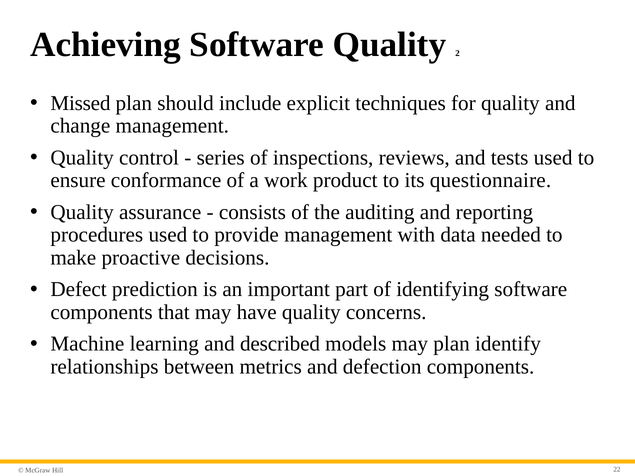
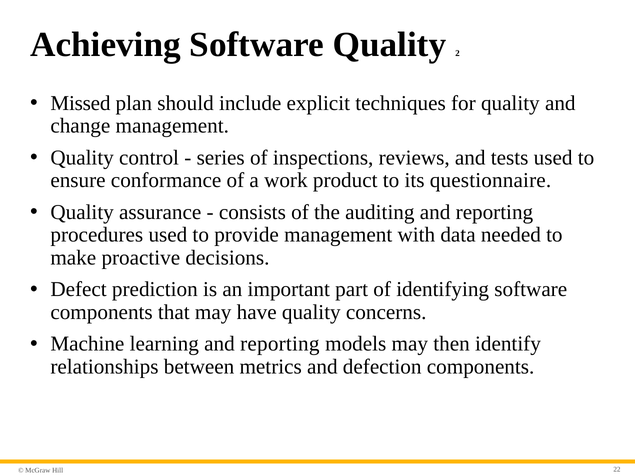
learning and described: described -> reporting
may plan: plan -> then
